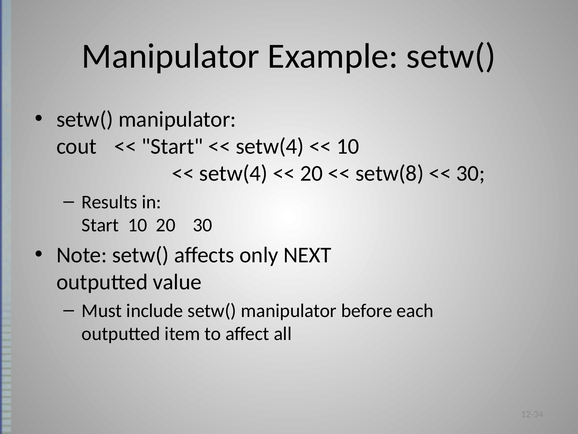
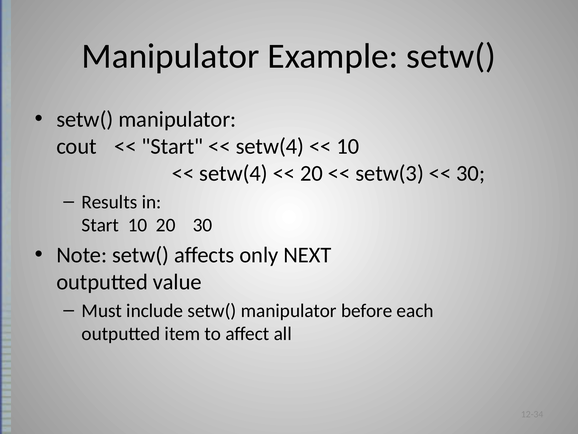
setw(8: setw(8 -> setw(3
